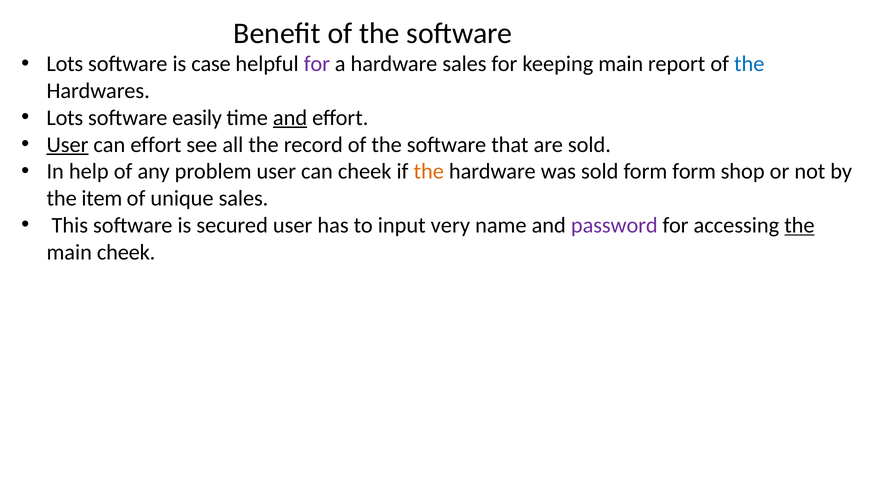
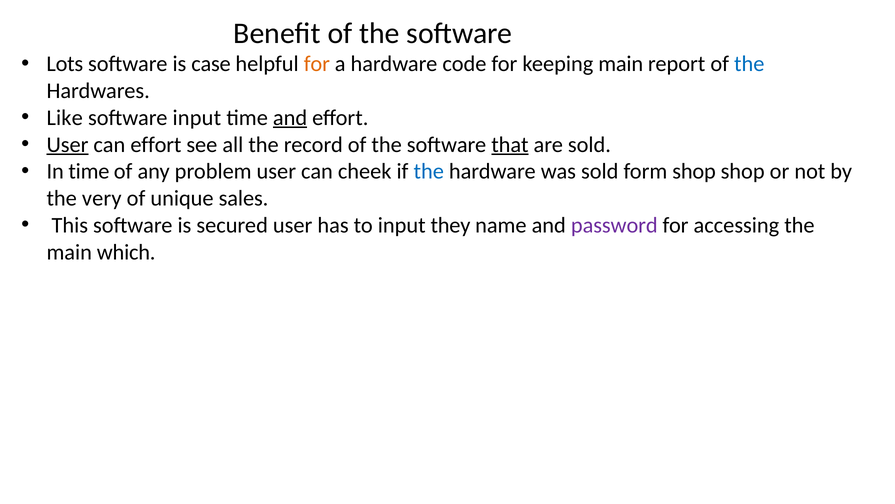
for at (317, 64) colour: purple -> orange
hardware sales: sales -> code
Lots at (65, 118): Lots -> Like
software easily: easily -> input
that underline: none -> present
In help: help -> time
the at (429, 171) colour: orange -> blue
form form: form -> shop
item: item -> very
very: very -> they
the at (799, 225) underline: present -> none
main cheek: cheek -> which
